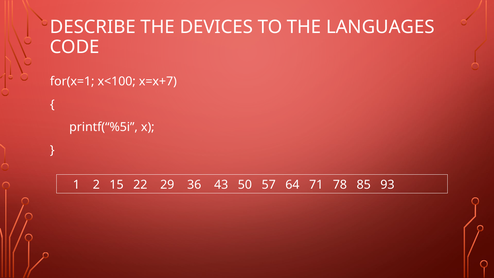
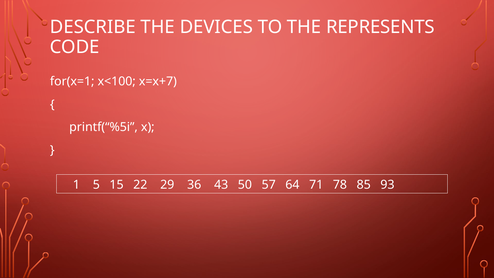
LANGUAGES: LANGUAGES -> REPRESENTS
2: 2 -> 5
